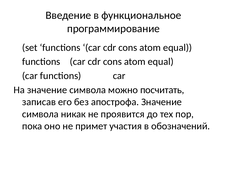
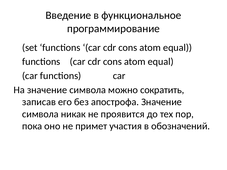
посчитать: посчитать -> сократить
